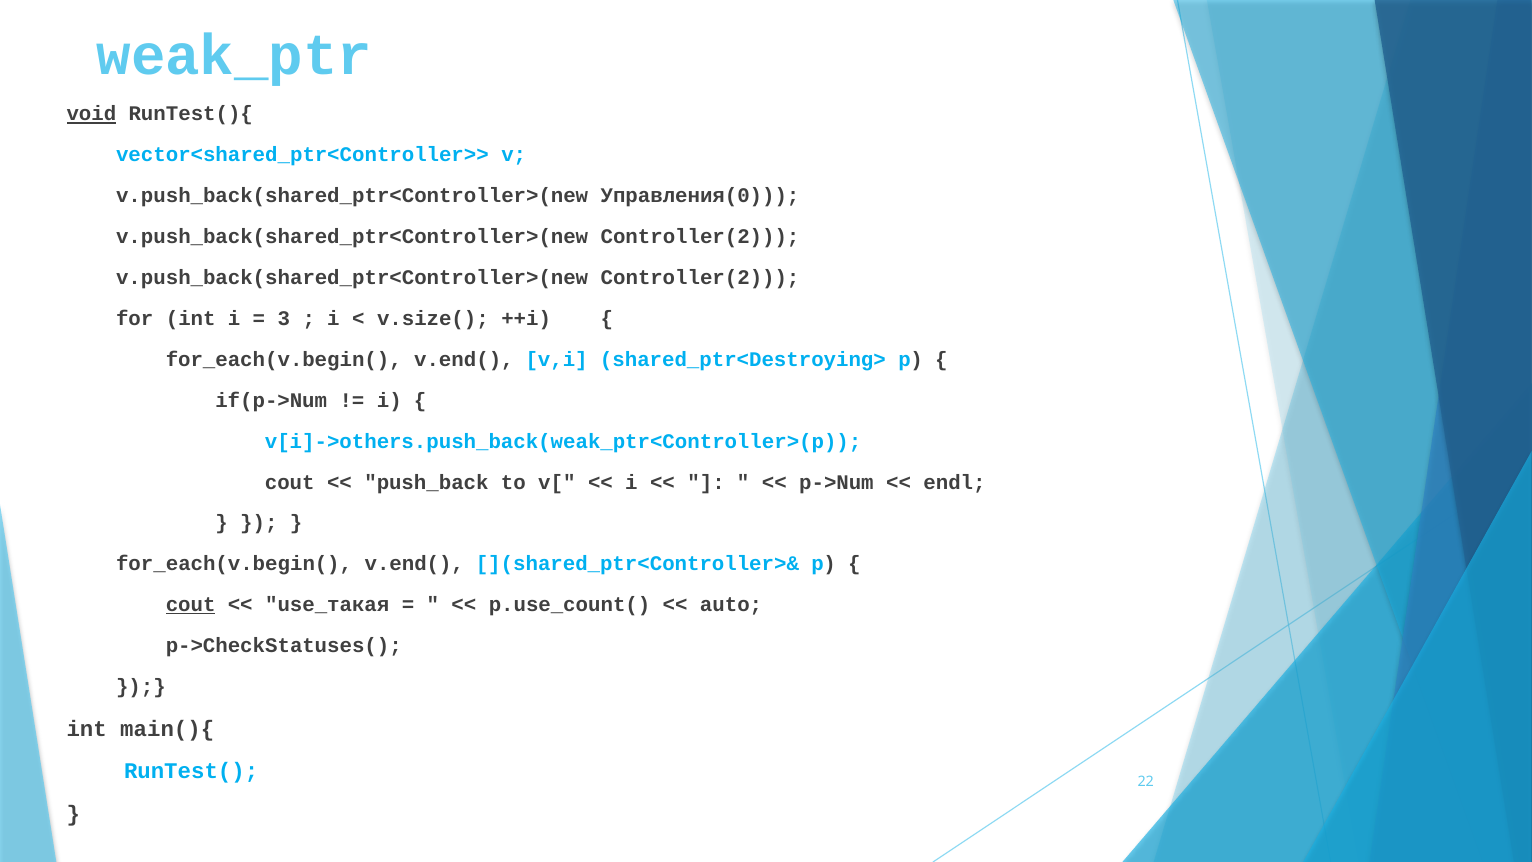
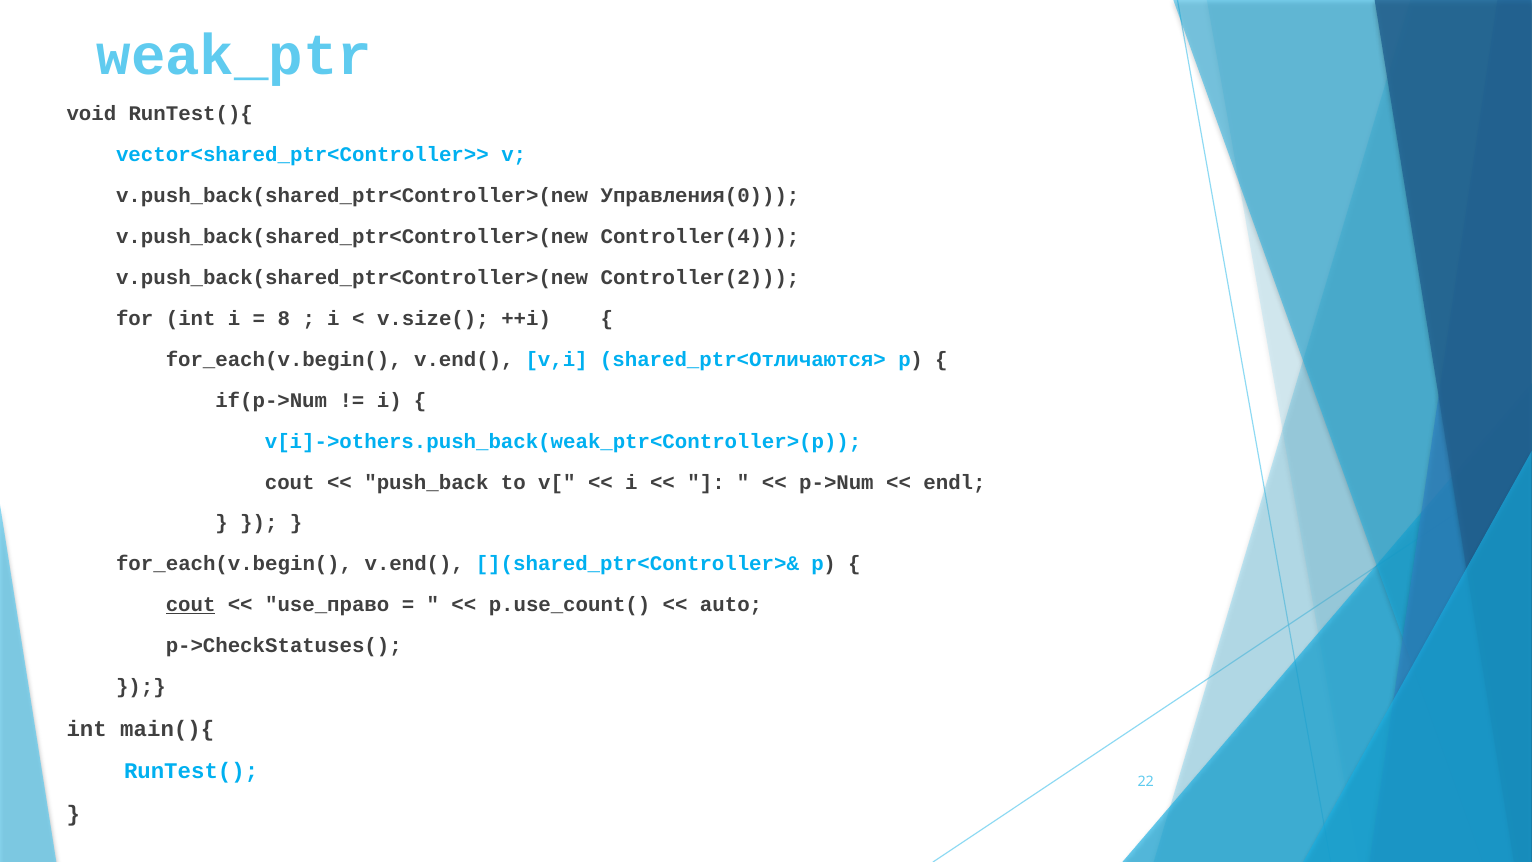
void underline: present -> none
Controller(2 at (700, 237): Controller(2 -> Controller(4
3: 3 -> 8
shared_ptr<Destroying>: shared_ptr<Destroying> -> shared_ptr<Отличаются>
use_такая: use_такая -> use_право
